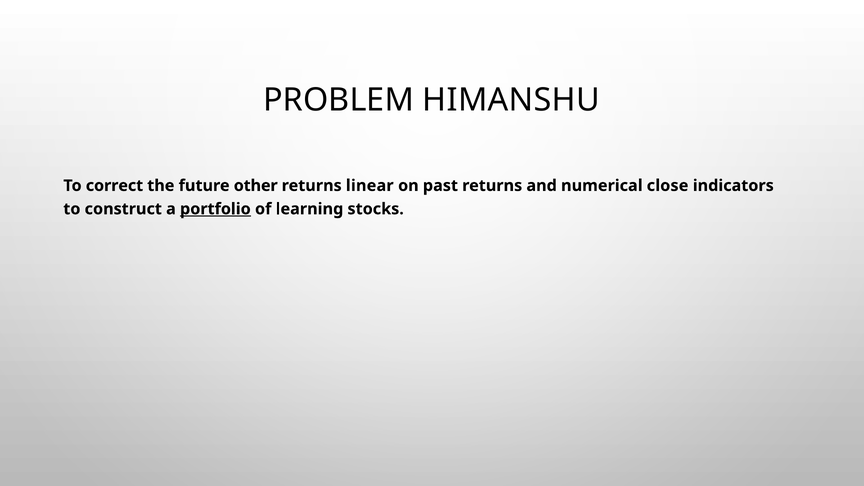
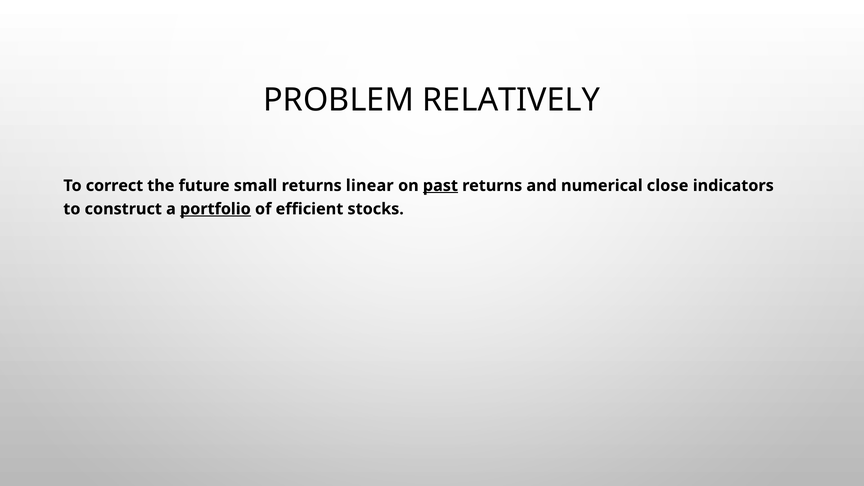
HIMANSHU: HIMANSHU -> RELATIVELY
other: other -> small
past underline: none -> present
learning: learning -> efficient
